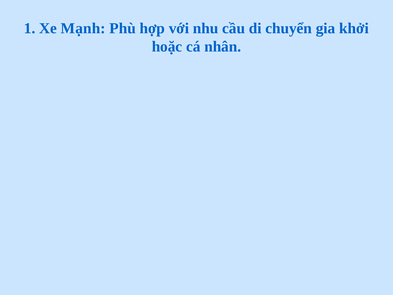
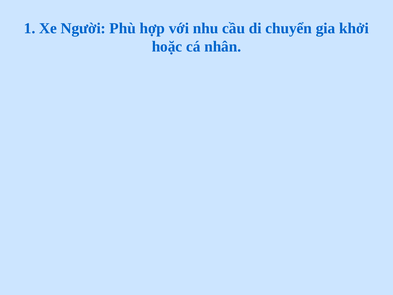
Mạnh: Mạnh -> Người
